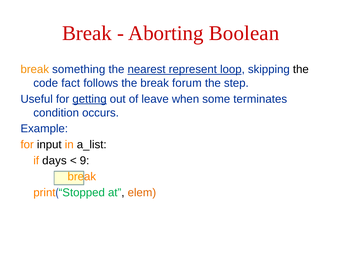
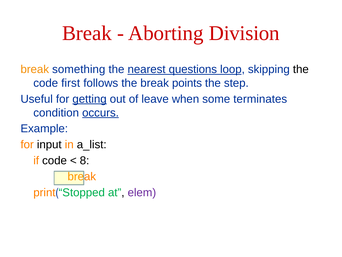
Boolean: Boolean -> Division
represent: represent -> questions
fact: fact -> first
forum: forum -> points
occurs underline: none -> present
if days: days -> code
9: 9 -> 8
elem colour: orange -> purple
